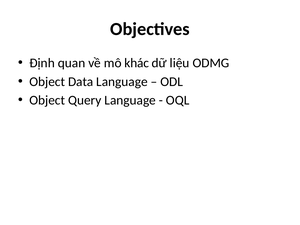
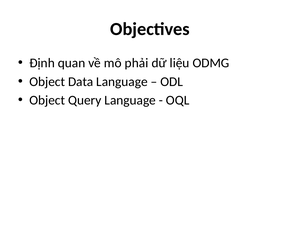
khác: khác -> phải
